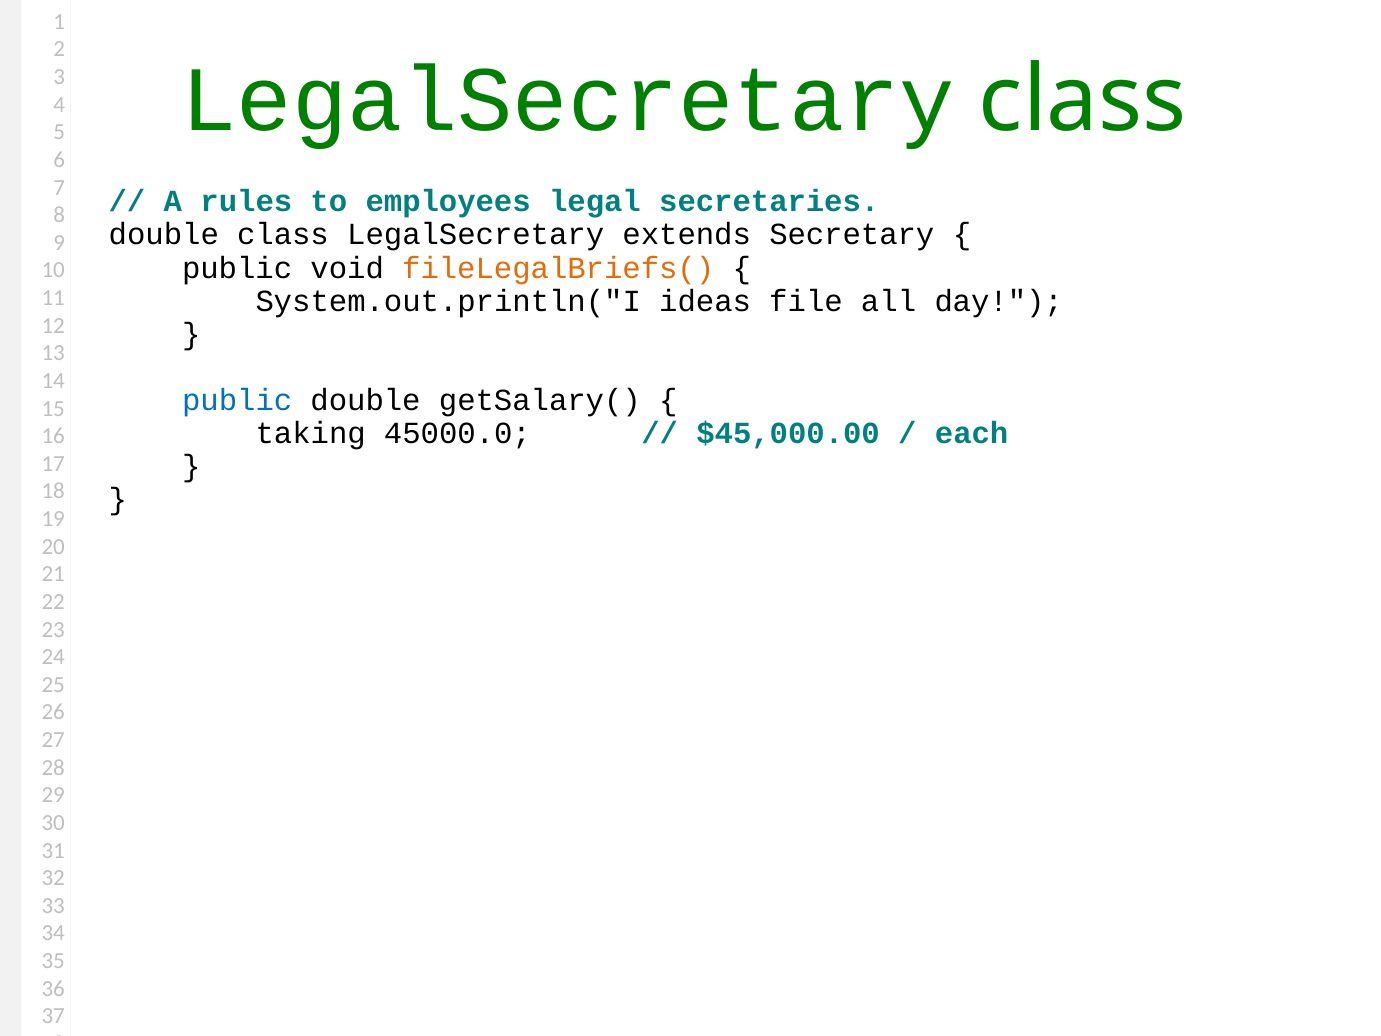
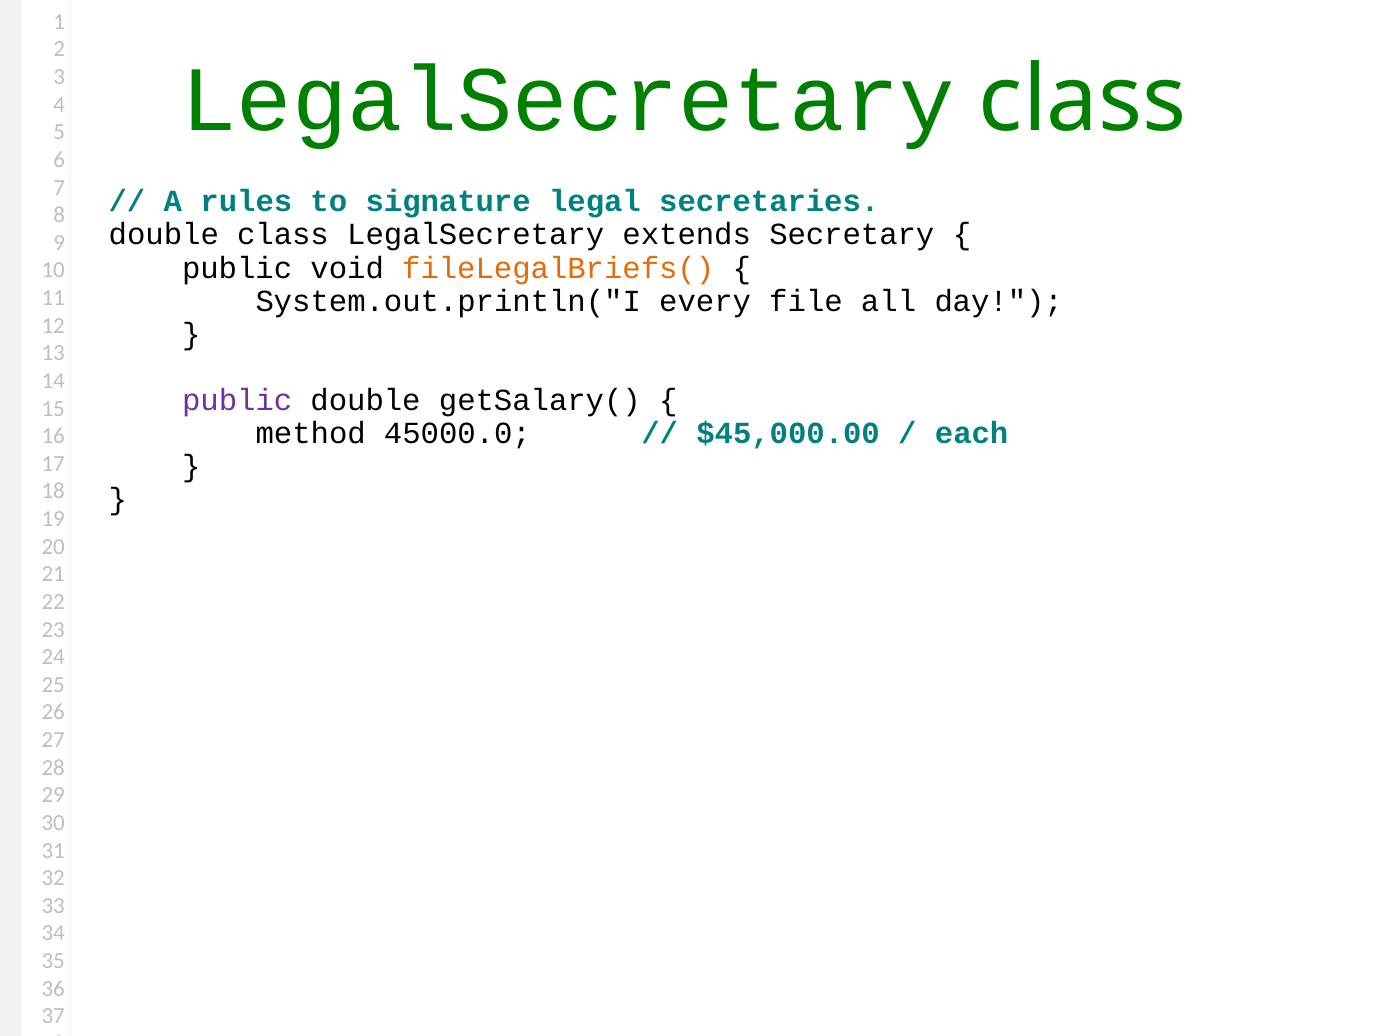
employees: employees -> signature
ideas: ideas -> every
public at (237, 400) colour: blue -> purple
taking: taking -> method
